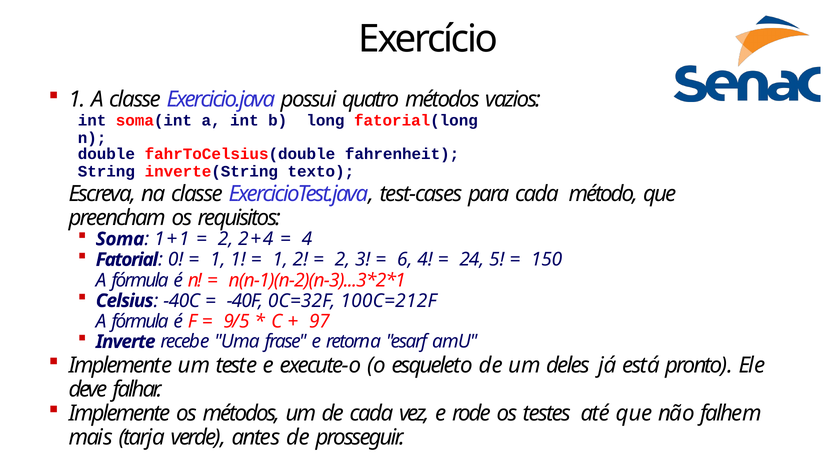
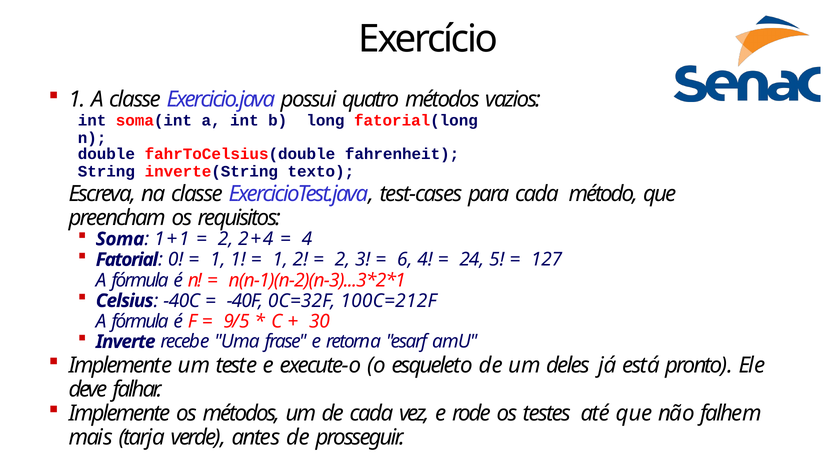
150: 150 -> 127
97: 97 -> 30
